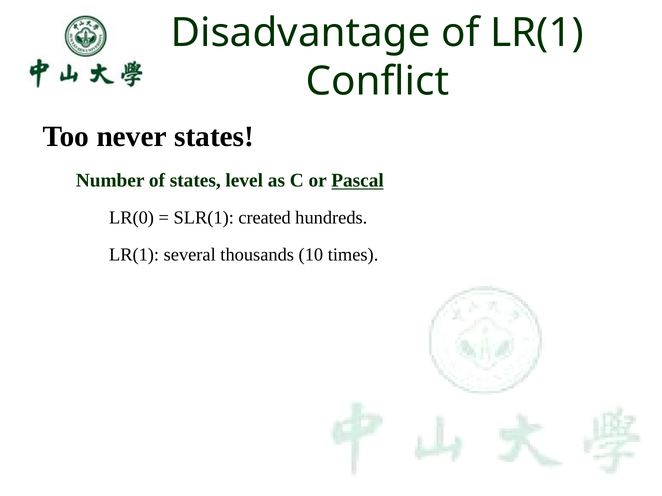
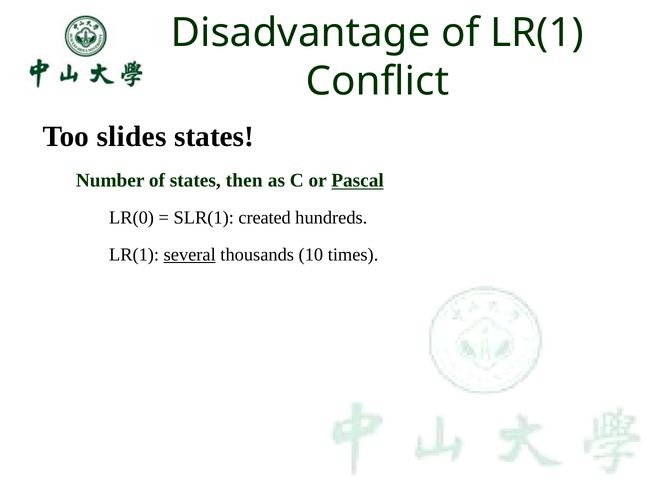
never: never -> slides
level: level -> then
several underline: none -> present
